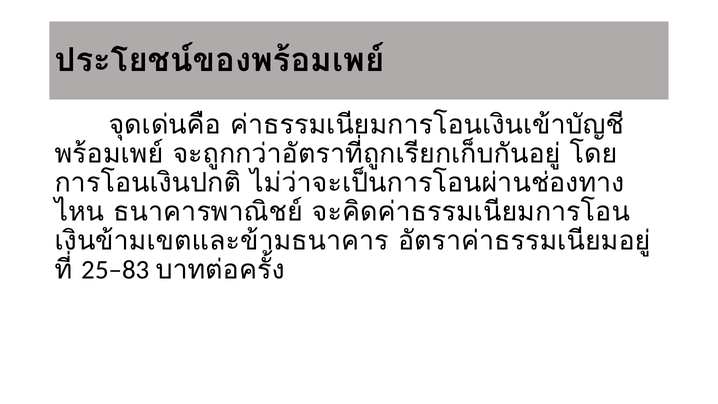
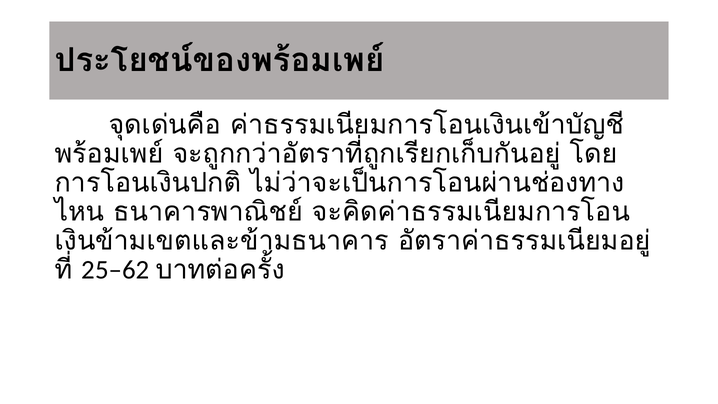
25–83: 25–83 -> 25–62
